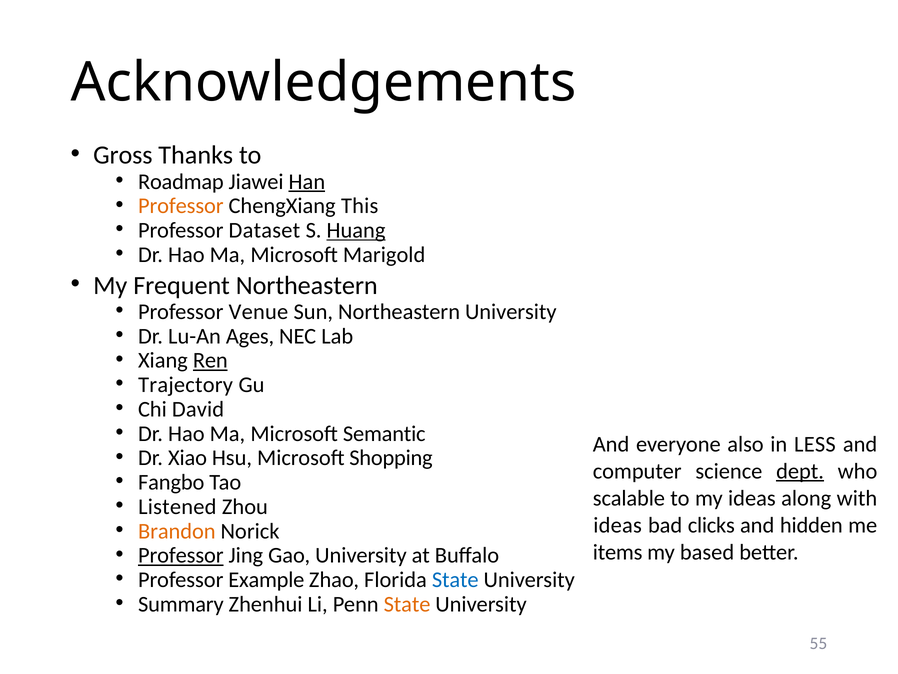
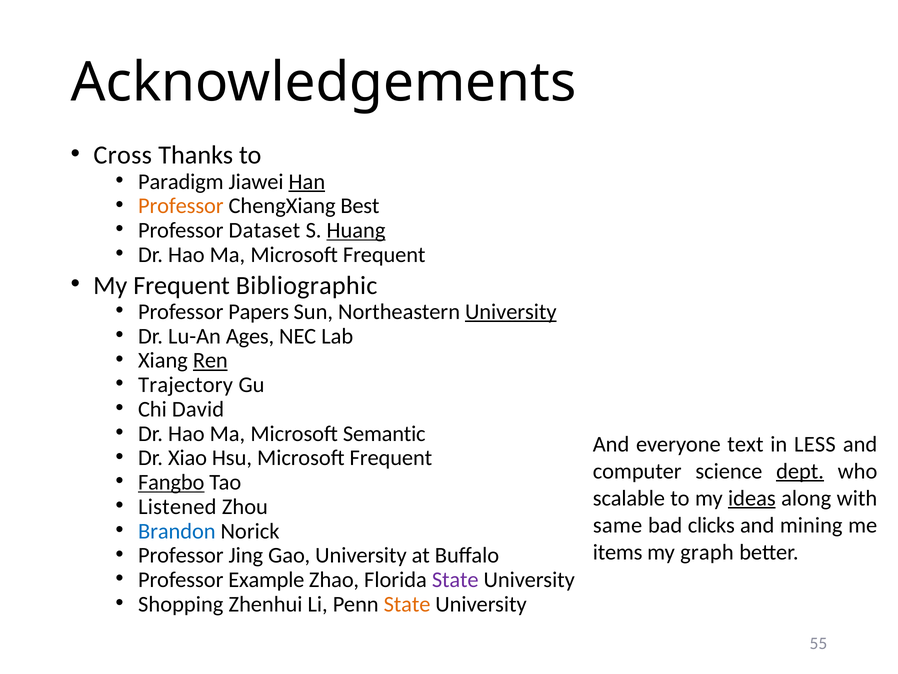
Gross: Gross -> Cross
Roadmap: Roadmap -> Paradigm
This: This -> Best
Ma Microsoft Marigold: Marigold -> Frequent
Frequent Northeastern: Northeastern -> Bibliographic
Venue: Venue -> Papers
University at (511, 311) underline: none -> present
also: also -> text
Hsu Microsoft Shopping: Shopping -> Frequent
Fangbo underline: none -> present
ideas at (752, 498) underline: none -> present
ideas at (618, 525): ideas -> same
hidden: hidden -> mining
Brandon colour: orange -> blue
based: based -> graph
Professor at (181, 555) underline: present -> none
State at (455, 579) colour: blue -> purple
Summary: Summary -> Shopping
